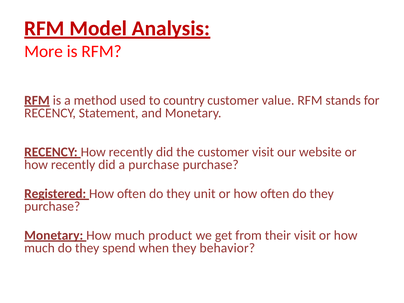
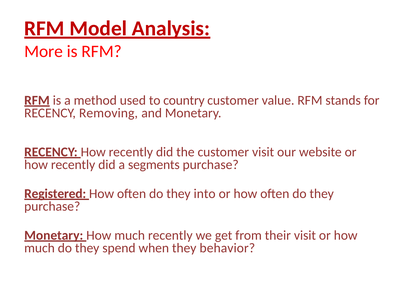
Statement: Statement -> Removing
a purchase: purchase -> segments
unit: unit -> into
much product: product -> recently
